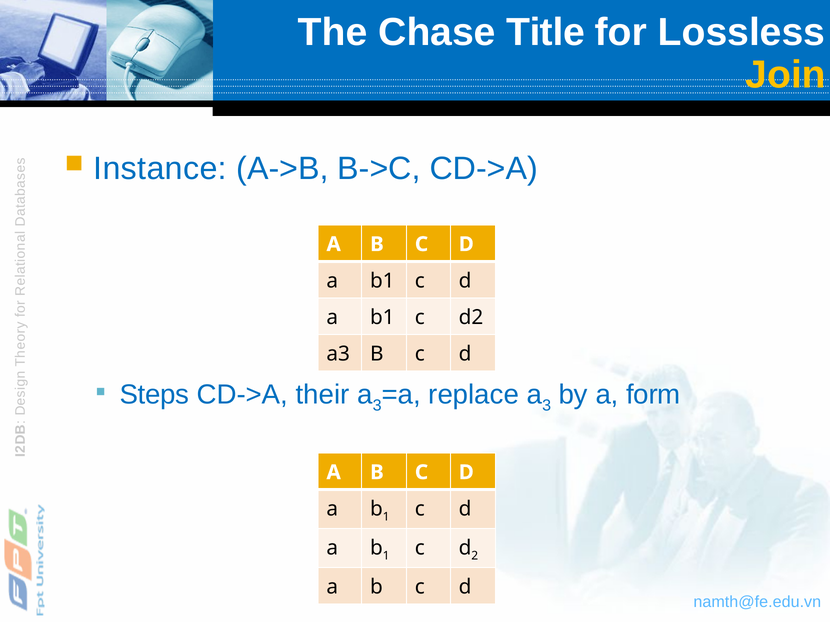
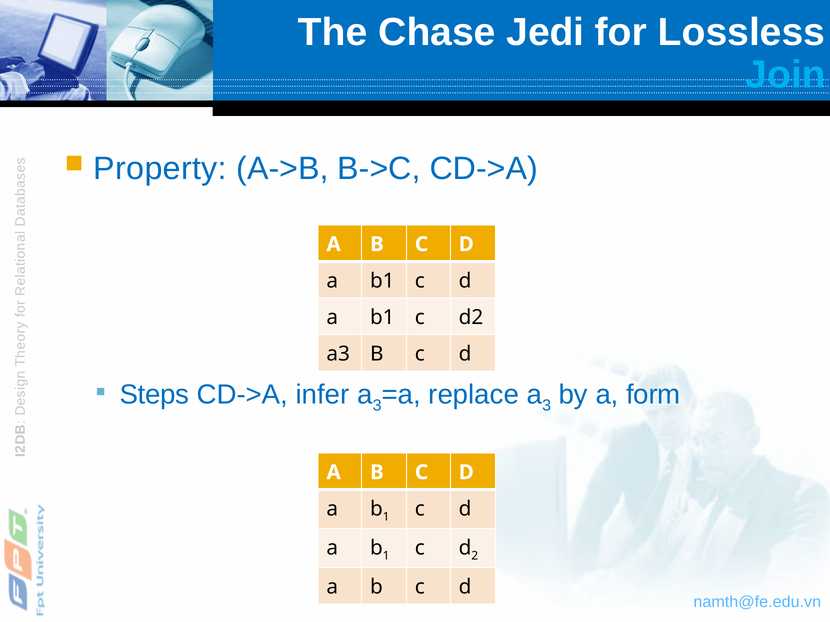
Title: Title -> Jedi
Join colour: yellow -> light blue
Instance: Instance -> Property
their: their -> infer
